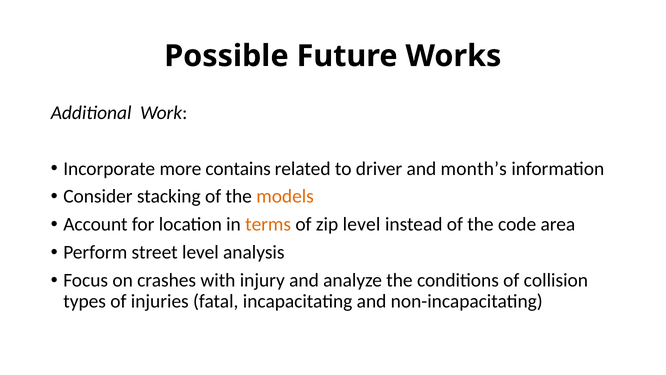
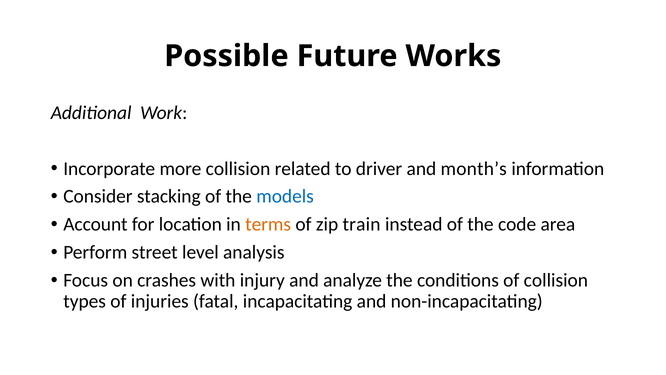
more contains: contains -> collision
models colour: orange -> blue
zip level: level -> train
